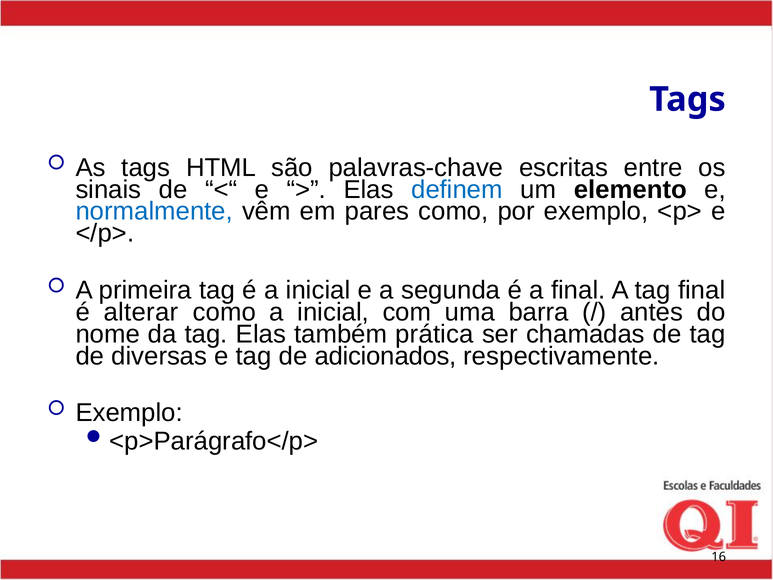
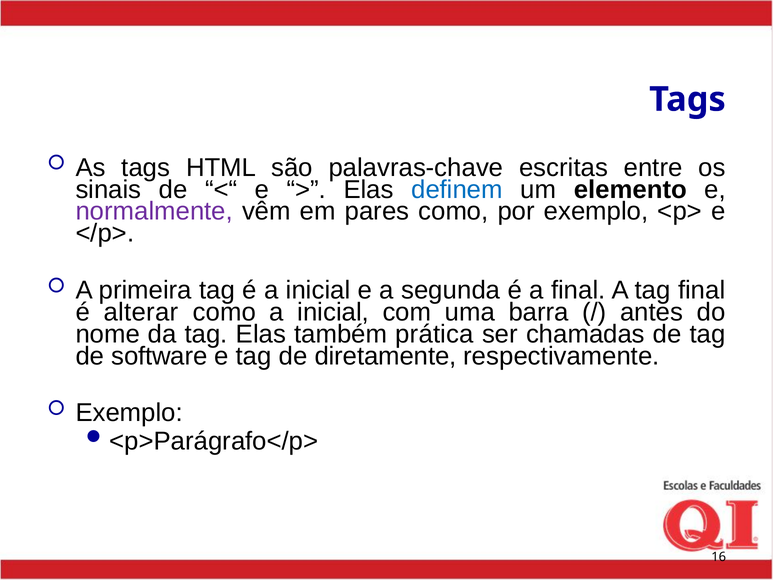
normalmente colour: blue -> purple
diversas: diversas -> software
adicionados: adicionados -> diretamente
